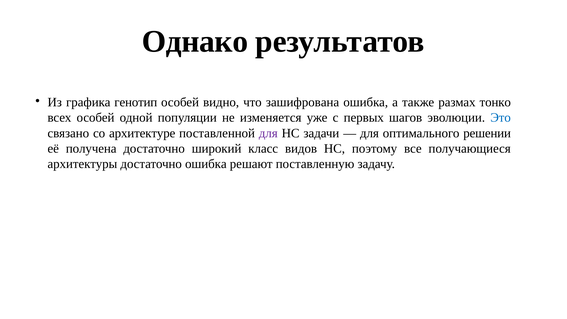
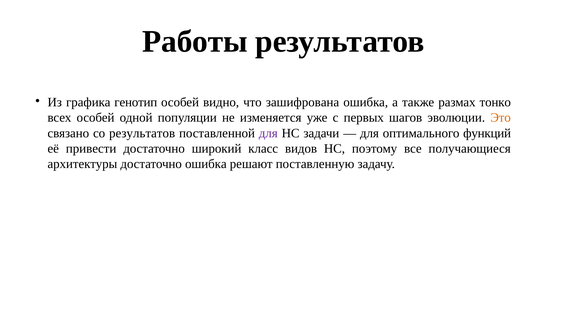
Однако: Однако -> Работы
Это colour: blue -> orange
со архитектуре: архитектуре -> результатов
решении: решении -> функций
получена: получена -> привести
